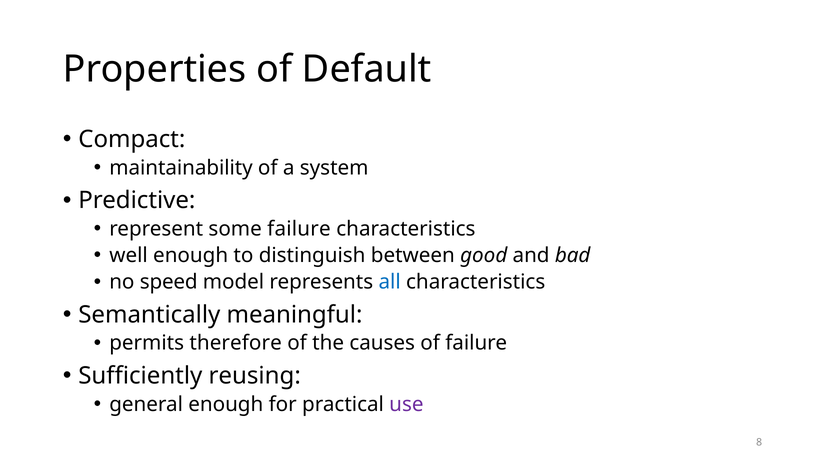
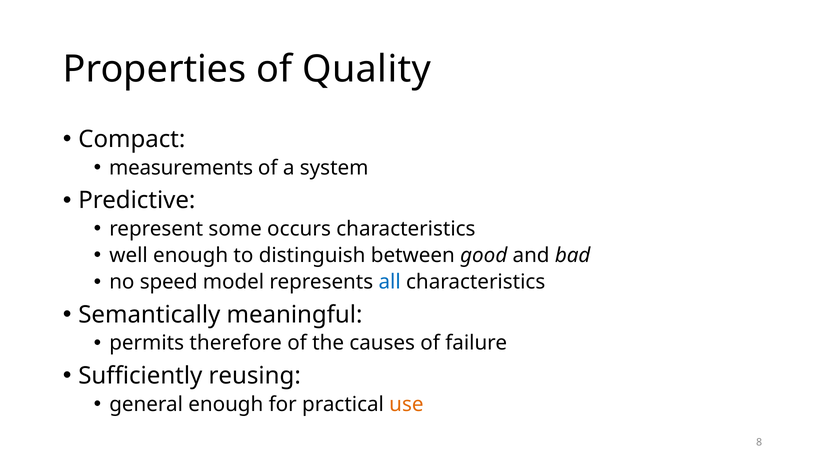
Default: Default -> Quality
maintainability: maintainability -> measurements
some failure: failure -> occurs
use colour: purple -> orange
